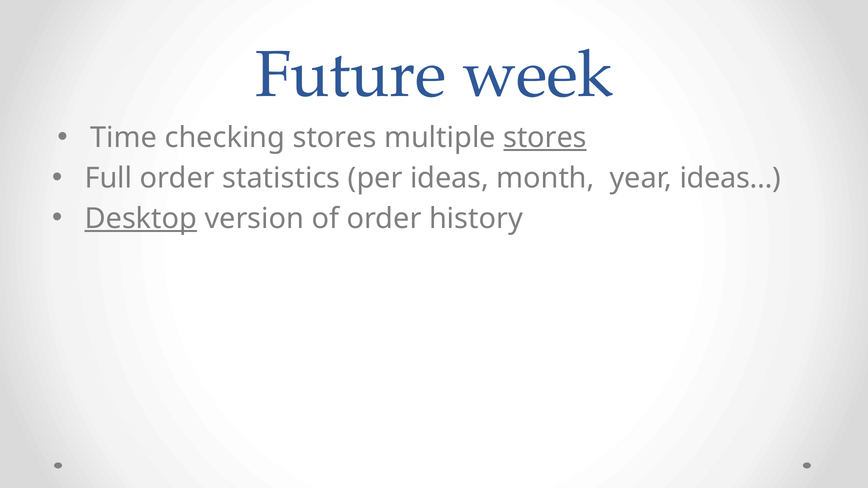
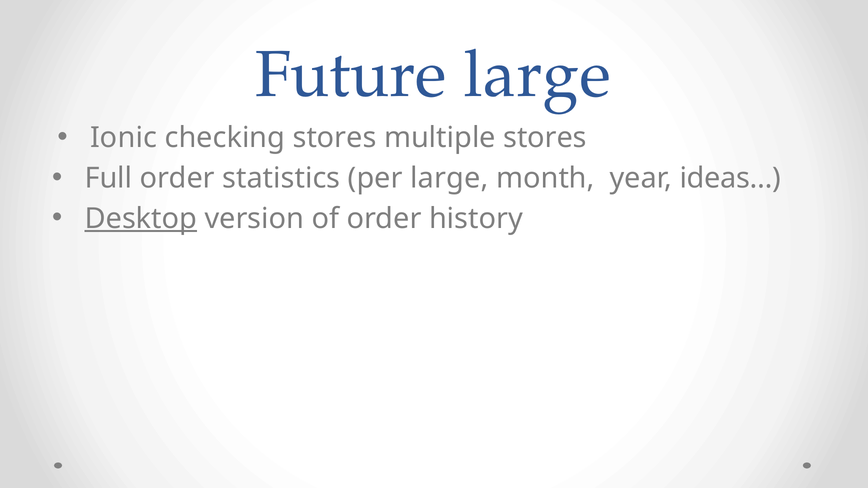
Future week: week -> large
Time: Time -> Ionic
stores at (545, 138) underline: present -> none
per ideas: ideas -> large
